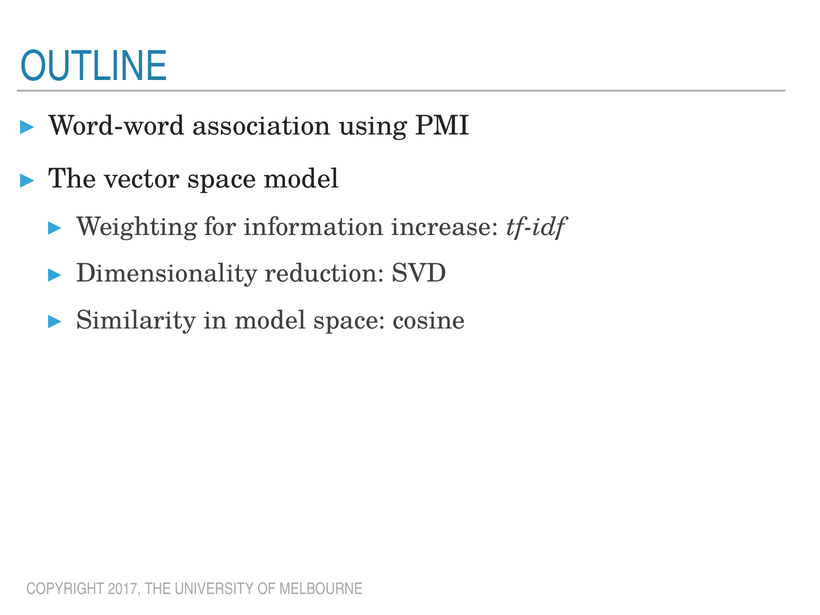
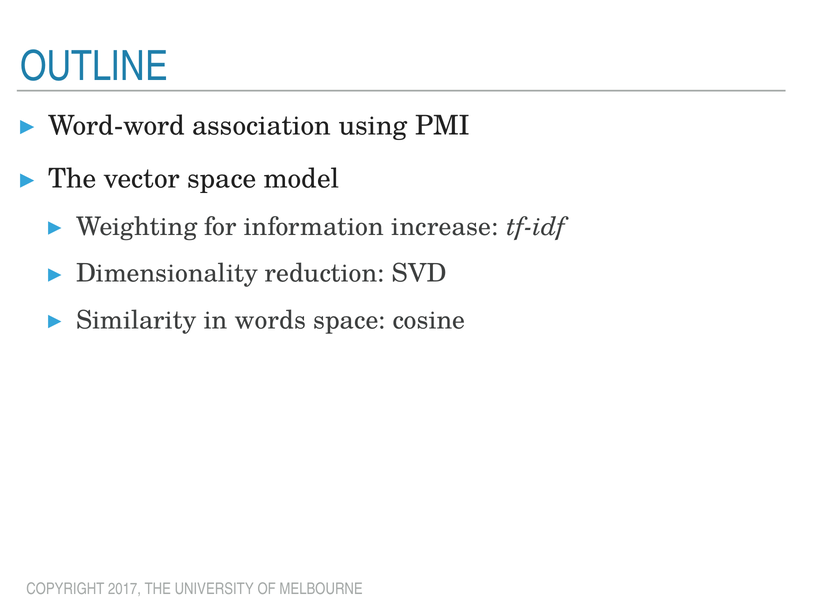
in model: model -> words
